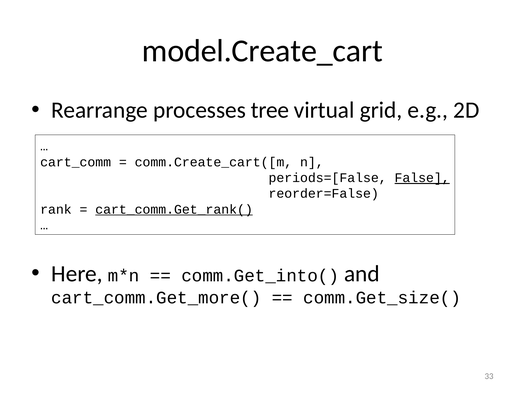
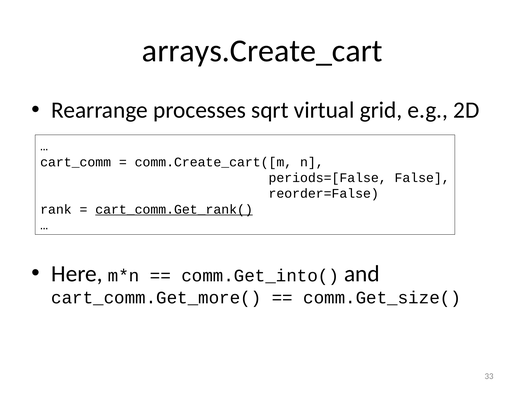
model.Create_cart: model.Create_cart -> arrays.Create_cart
tree: tree -> sqrt
False underline: present -> none
